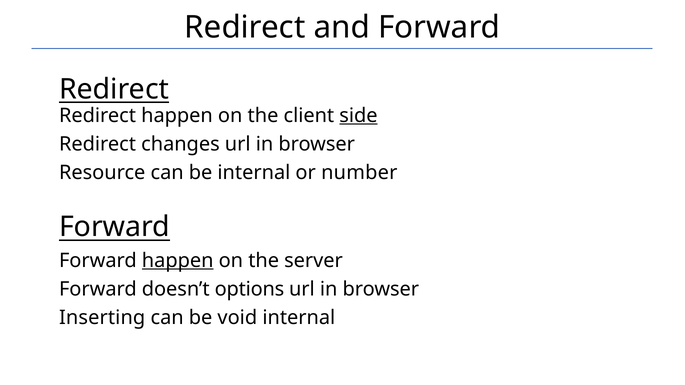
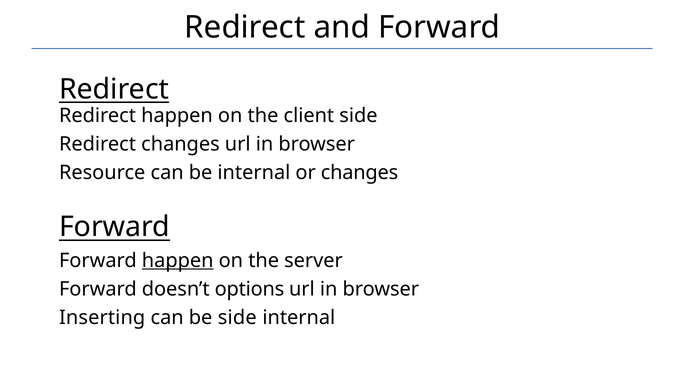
side at (358, 116) underline: present -> none
or number: number -> changes
be void: void -> side
